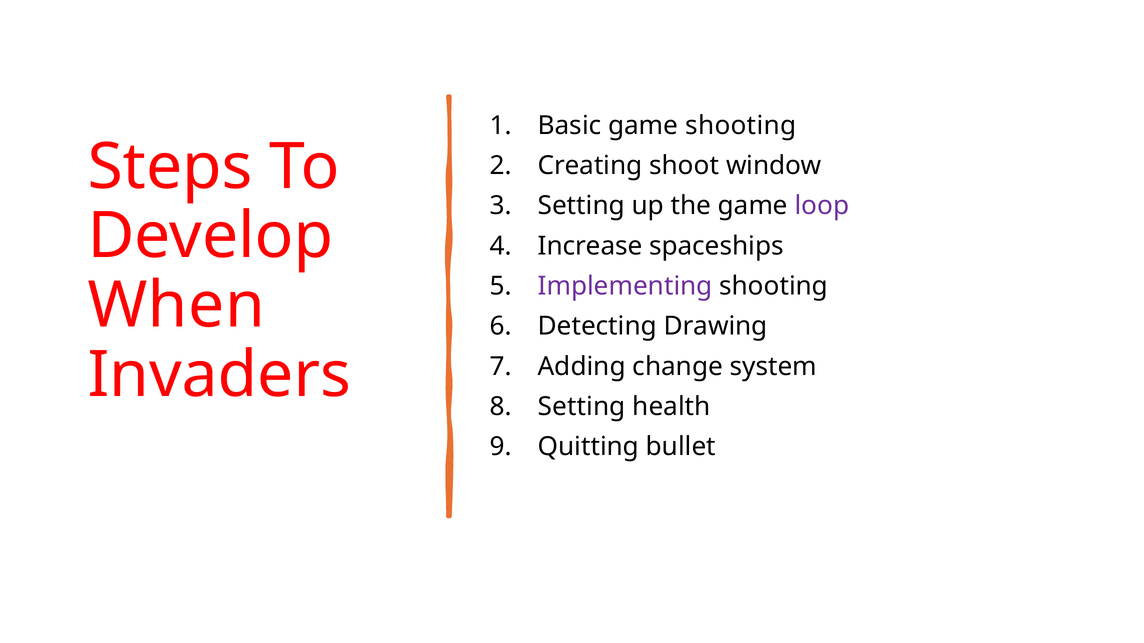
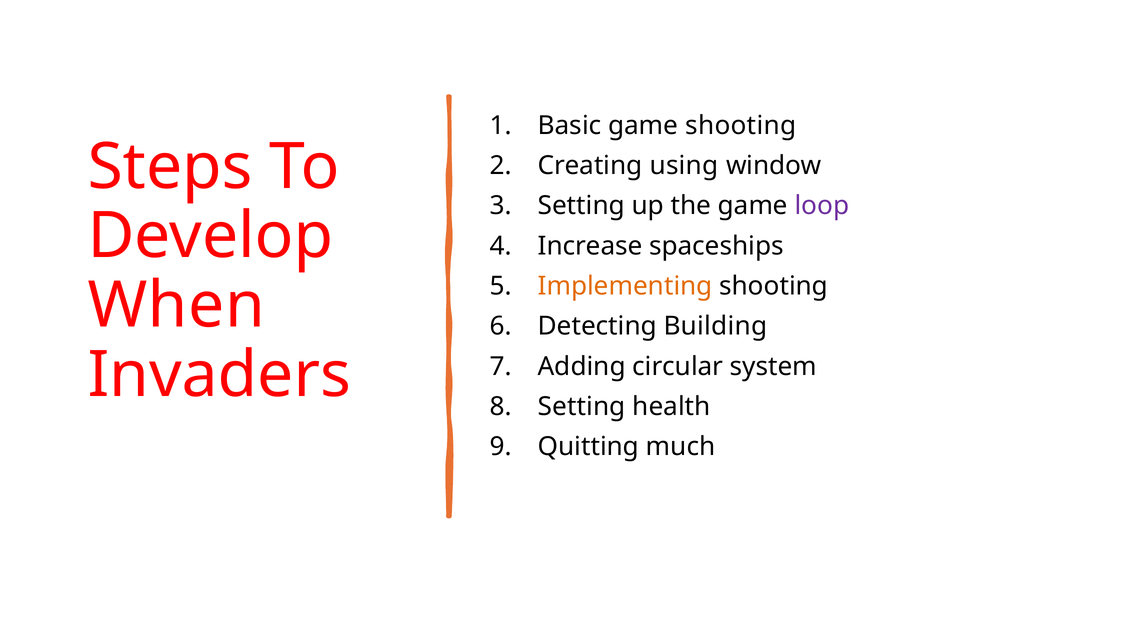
shoot: shoot -> using
Implementing colour: purple -> orange
Drawing: Drawing -> Building
change: change -> circular
bullet: bullet -> much
